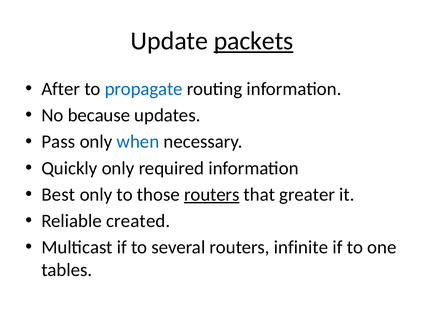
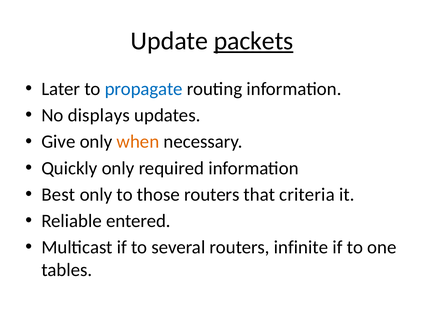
After: After -> Later
because: because -> displays
Pass: Pass -> Give
when colour: blue -> orange
routers at (212, 195) underline: present -> none
greater: greater -> criteria
created: created -> entered
